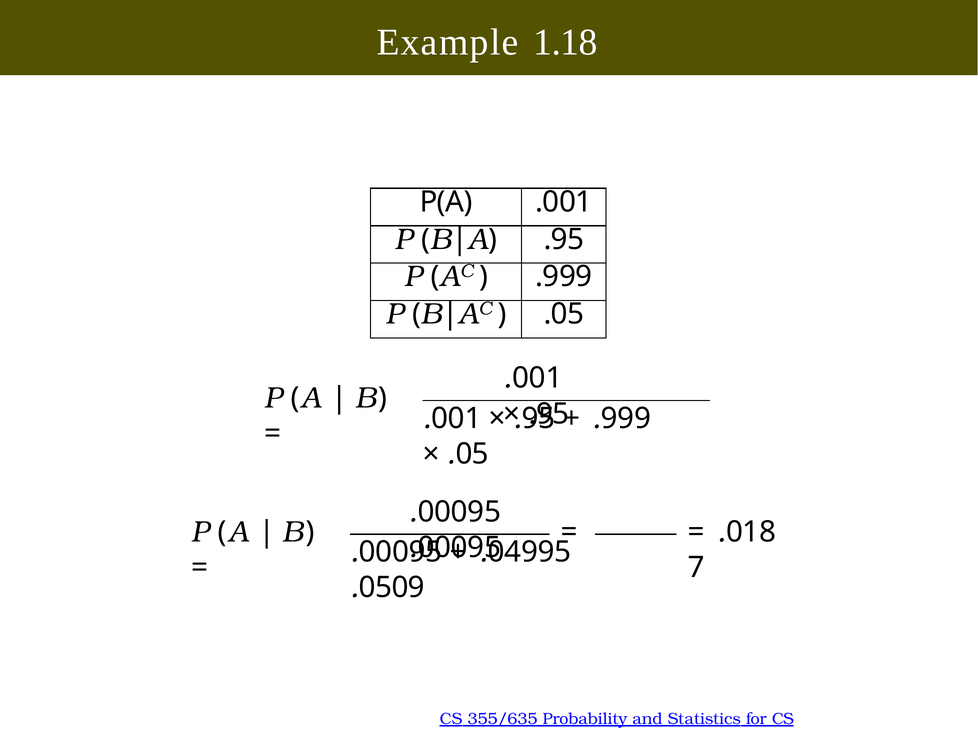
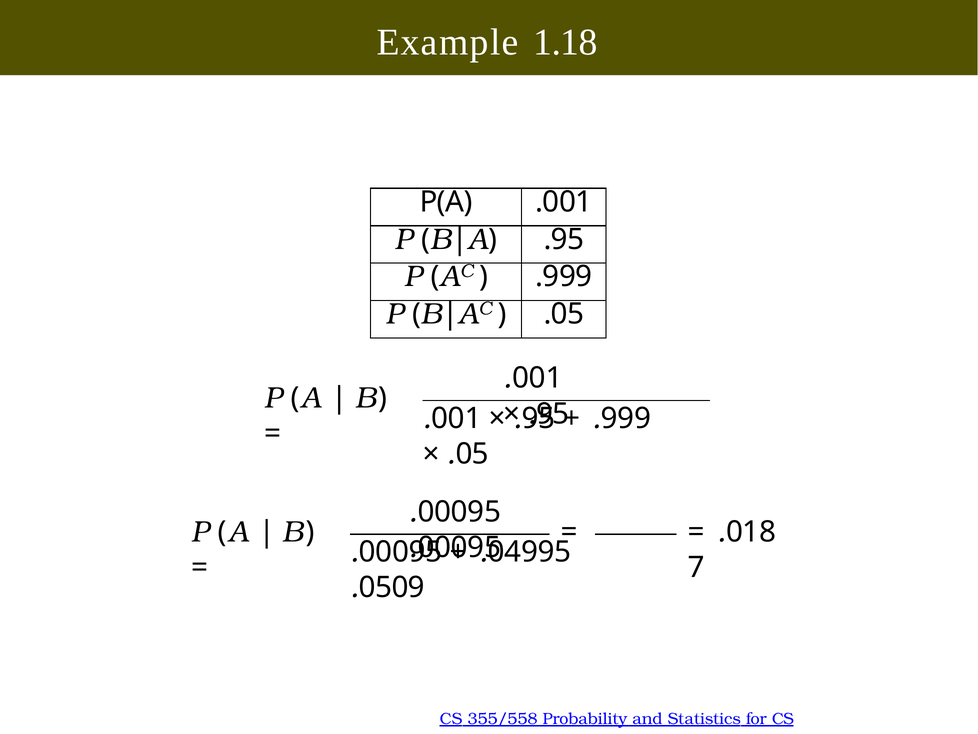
355/635: 355/635 -> 355/558
